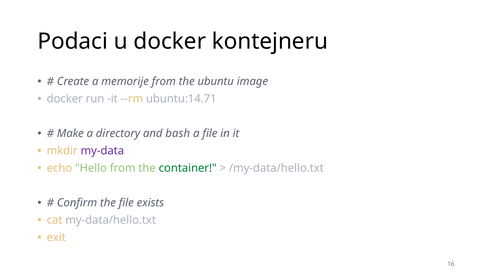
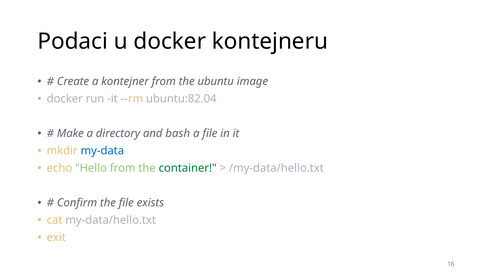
memorije: memorije -> kontejner
ubuntu:14.71: ubuntu:14.71 -> ubuntu:82.04
my-data colour: purple -> blue
